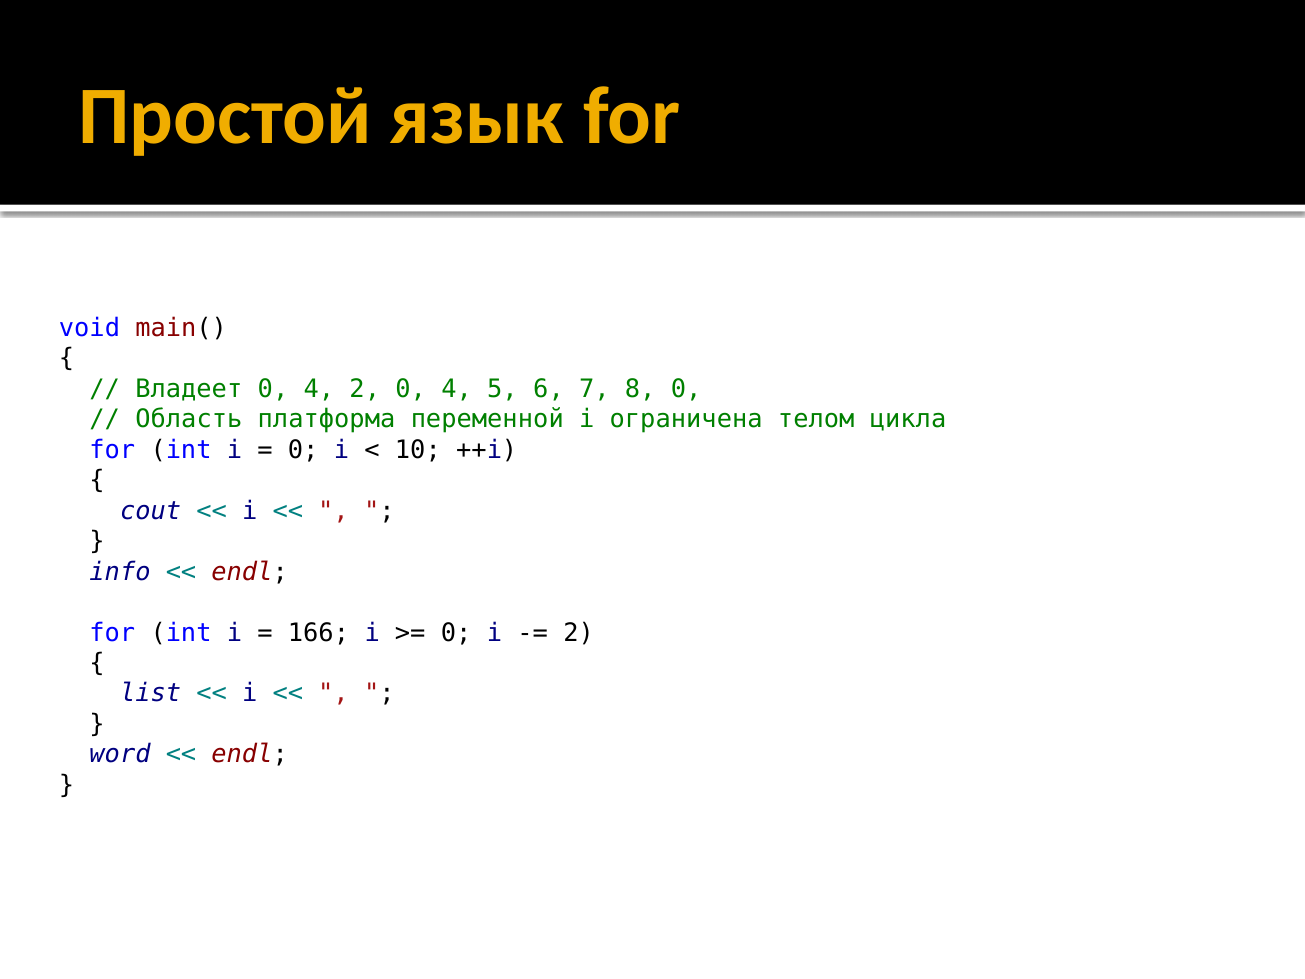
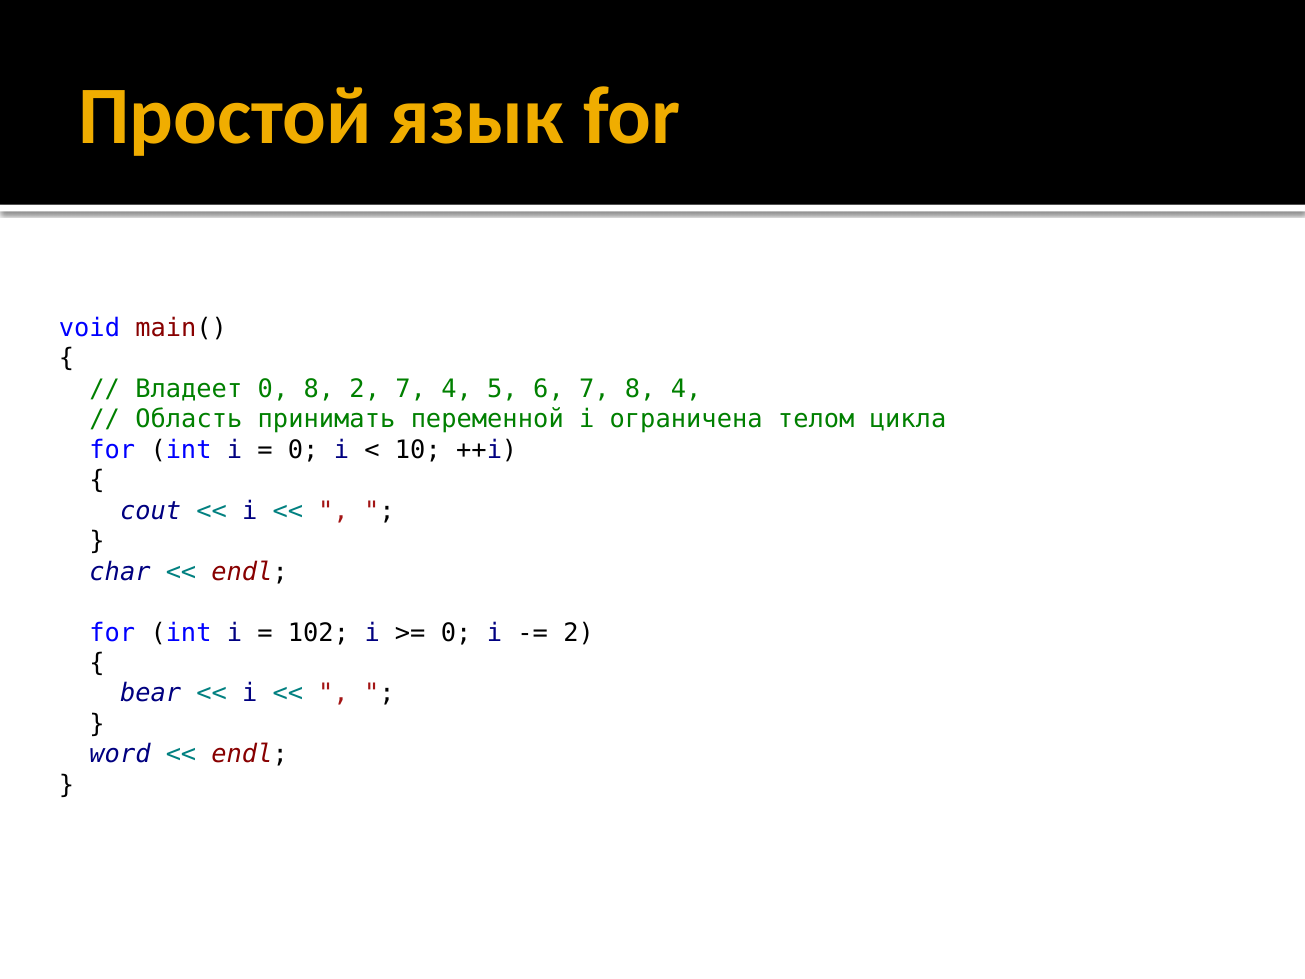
4 at (319, 389): 4 -> 8
2 0: 0 -> 7
8 0: 0 -> 4
платформа: платформа -> принимать
info: info -> char
166: 166 -> 102
list: list -> bear
